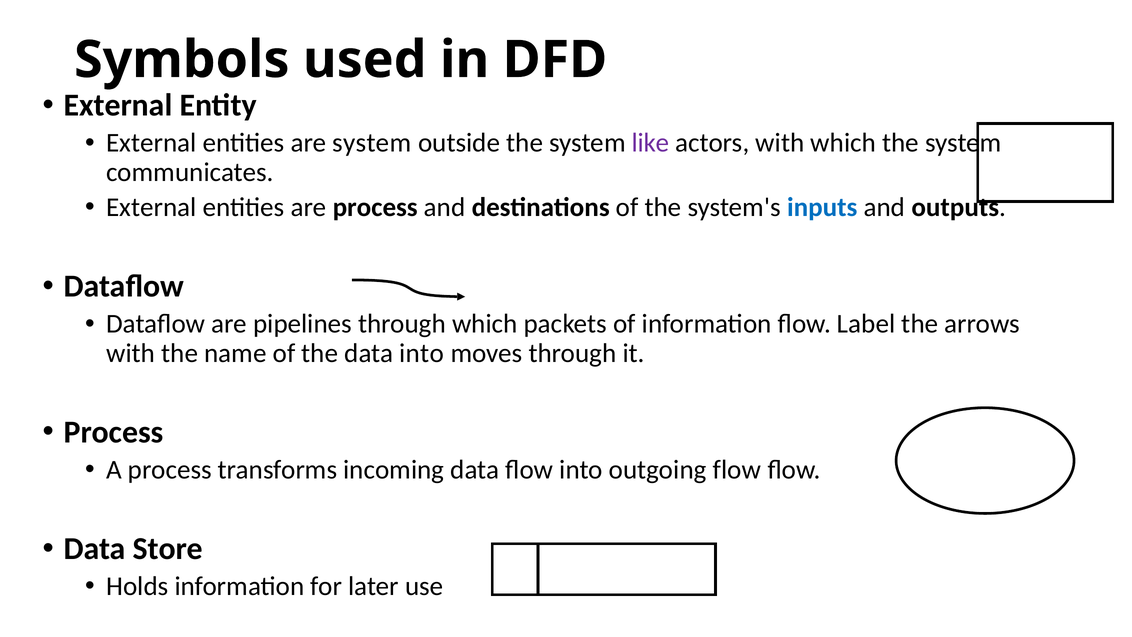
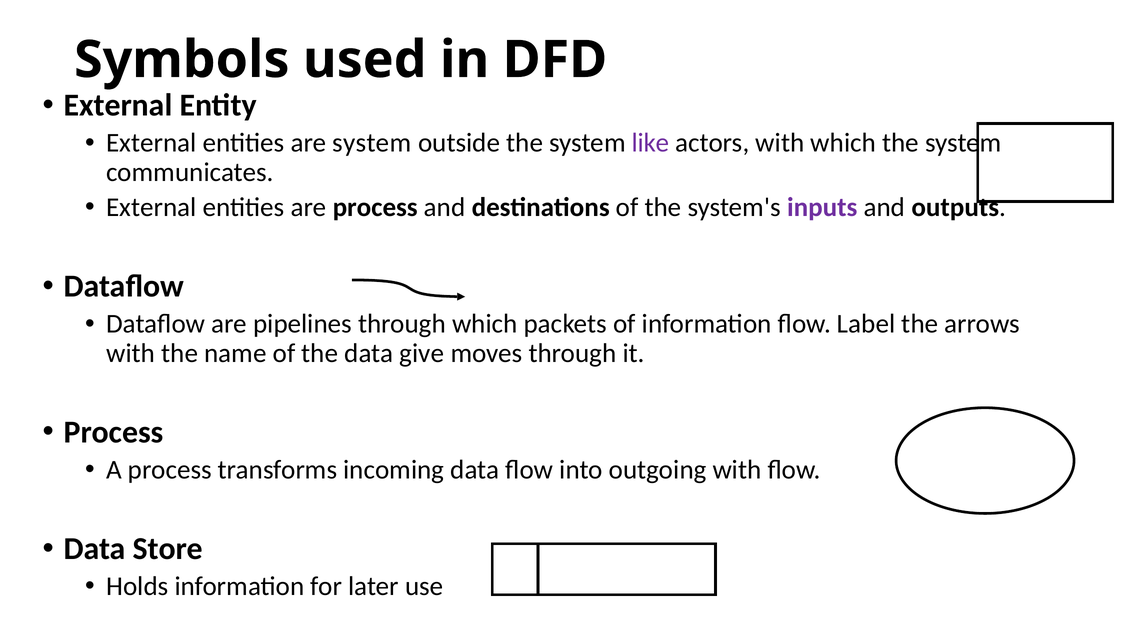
inputs colour: blue -> purple
data into: into -> give
outgoing flow: flow -> with
